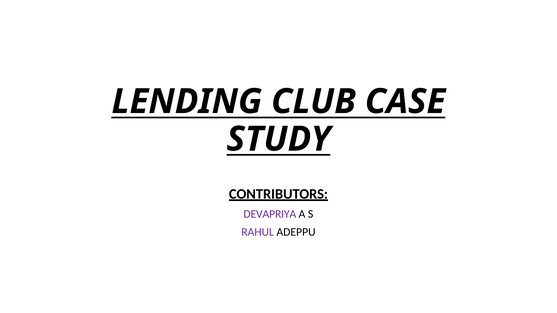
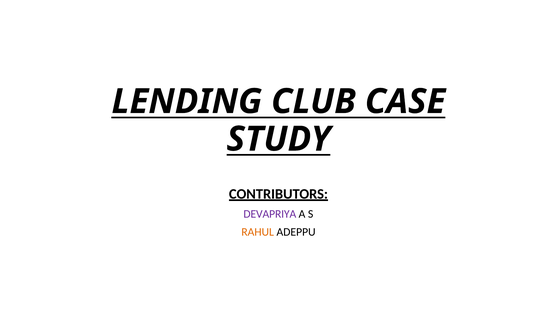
RAHUL colour: purple -> orange
